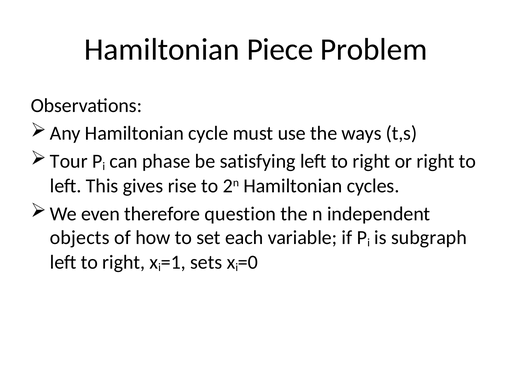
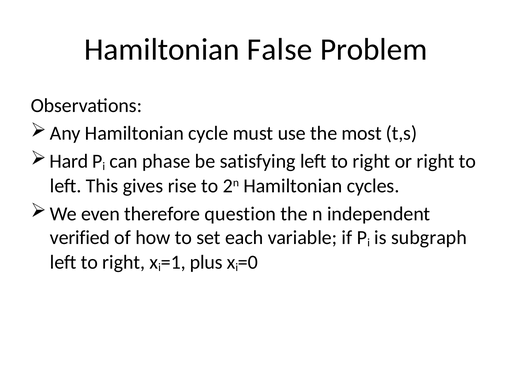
Piece: Piece -> False
ways: ways -> most
Tour: Tour -> Hard
objects: objects -> verified
sets: sets -> plus
